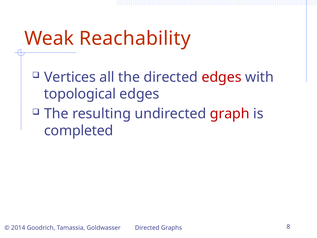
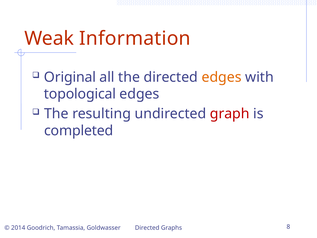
Reachability: Reachability -> Information
Vertices: Vertices -> Original
edges at (222, 77) colour: red -> orange
